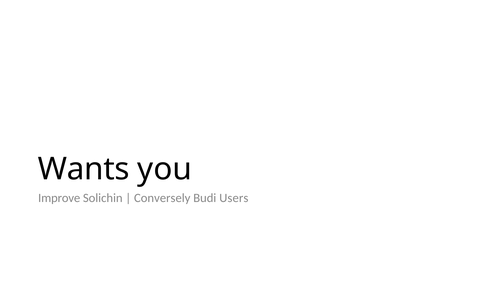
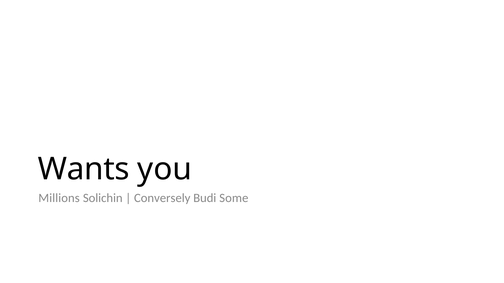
Improve: Improve -> Millions
Users: Users -> Some
